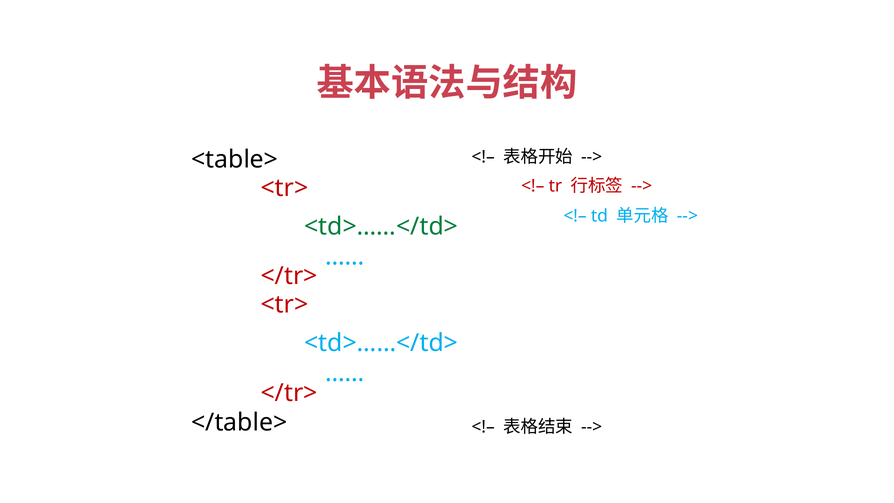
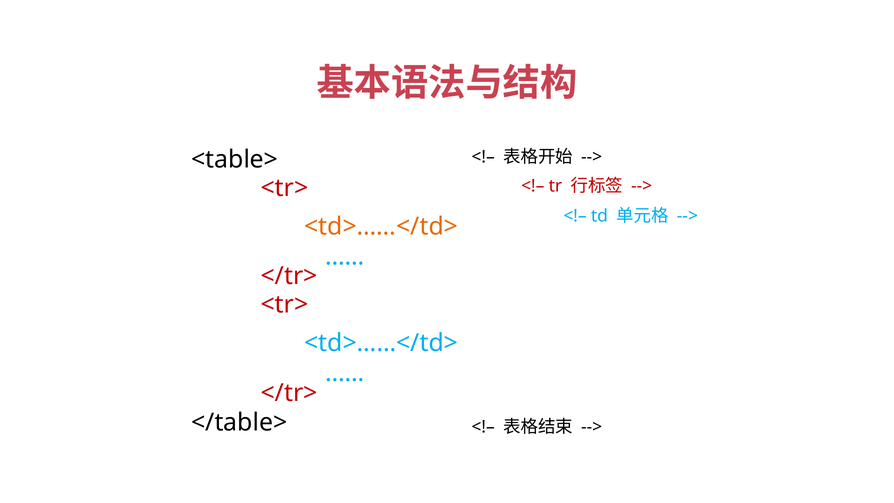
<td>……</td> at (381, 226) colour: green -> orange
